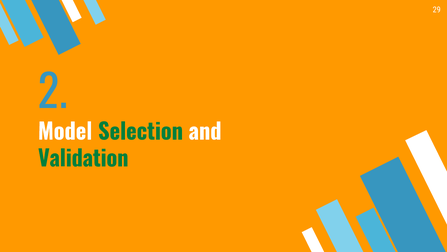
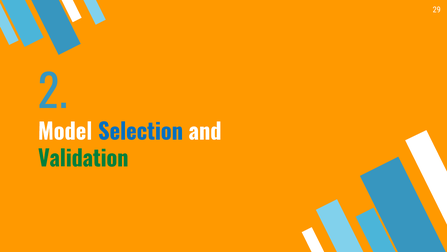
Selection colour: green -> blue
